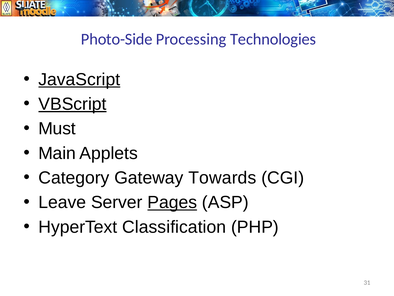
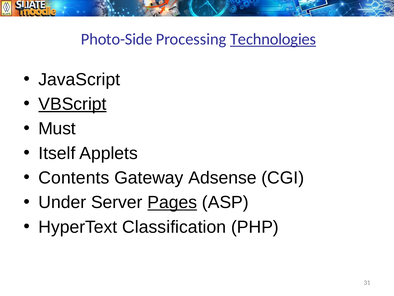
Technologies underline: none -> present
JavaScript underline: present -> none
Main: Main -> Itself
Category: Category -> Contents
Towards: Towards -> Adsense
Leave: Leave -> Under
